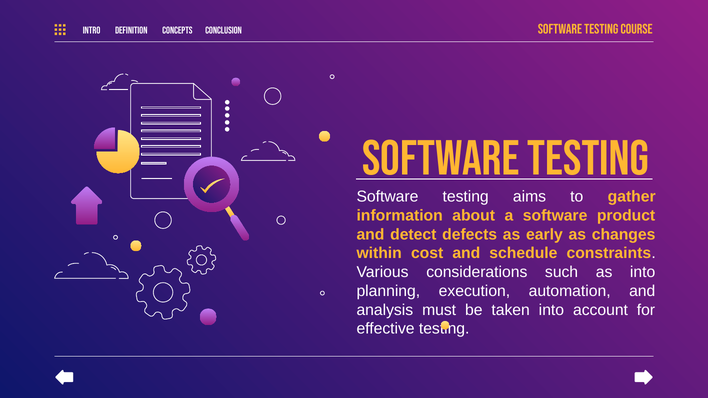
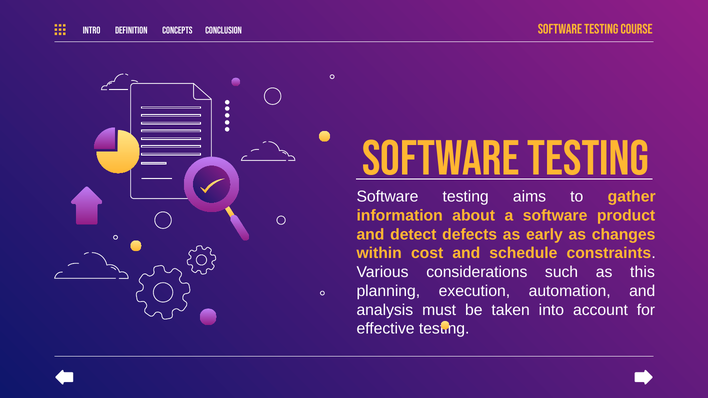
as into: into -> this
